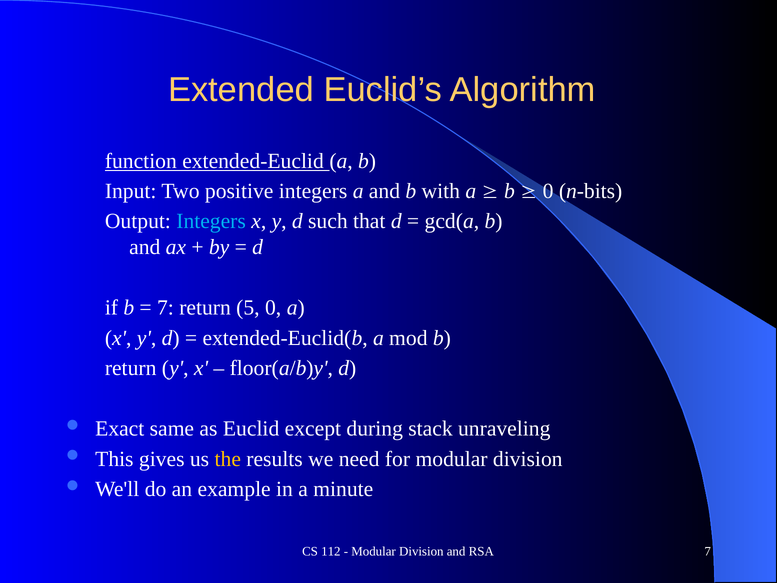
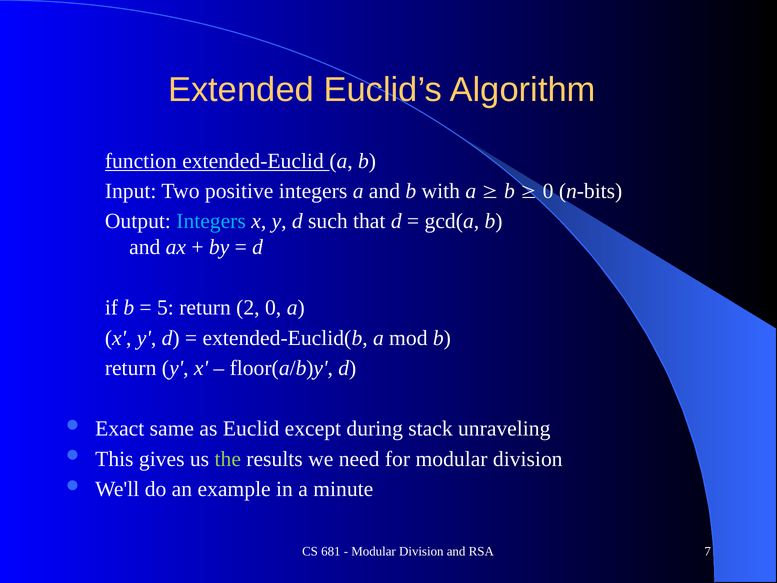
7 at (165, 308): 7 -> 5
5: 5 -> 2
the colour: yellow -> light green
112: 112 -> 681
